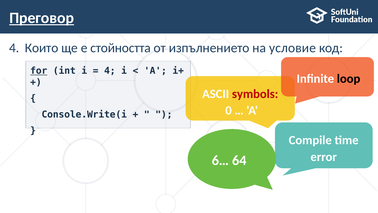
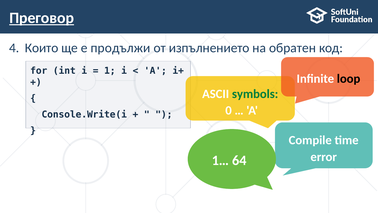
стойността: стойността -> продължи
условие: условие -> обратен
for underline: present -> none
4 at (110, 71): 4 -> 1
symbols colour: red -> green
6…: 6… -> 1…
